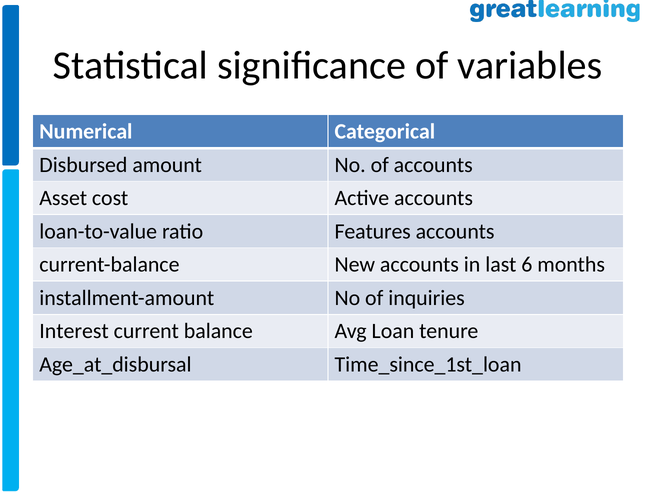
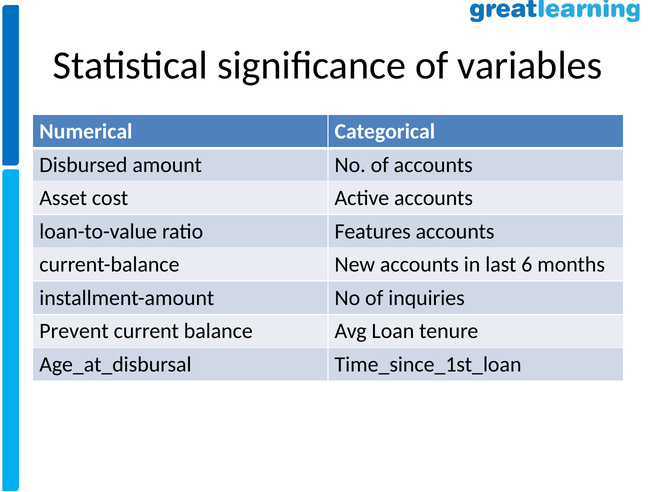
Interest: Interest -> Prevent
